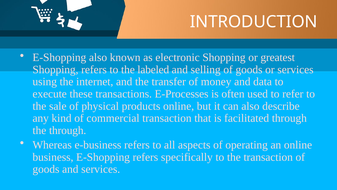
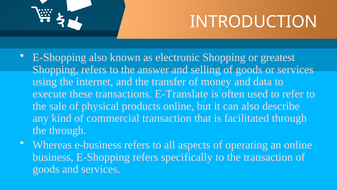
labeled: labeled -> answer
E-Processes: E-Processes -> E-Translate
